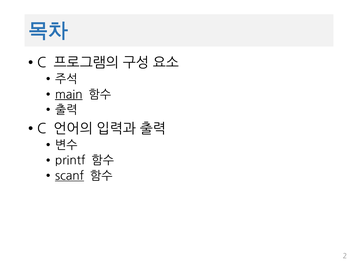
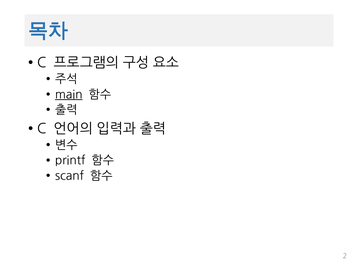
scanf underline: present -> none
